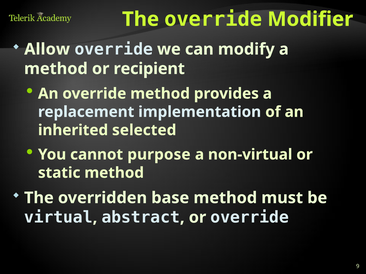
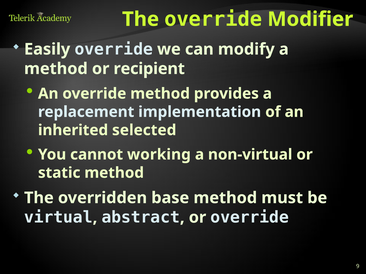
Allow: Allow -> Easily
purpose: purpose -> working
